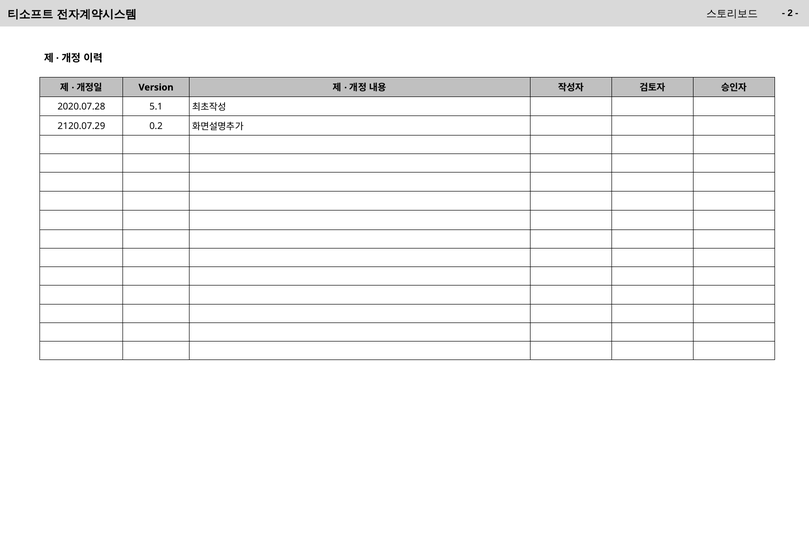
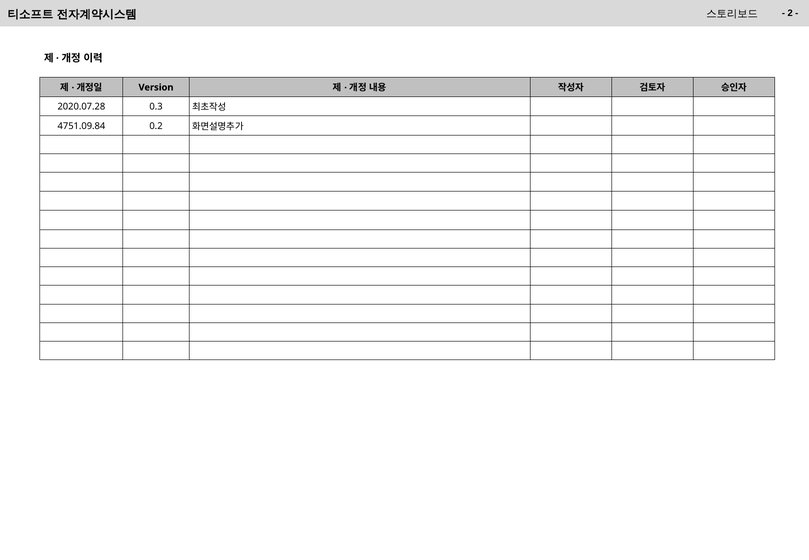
5.1: 5.1 -> 0.3
2120.07.29: 2120.07.29 -> 4751.09.84
